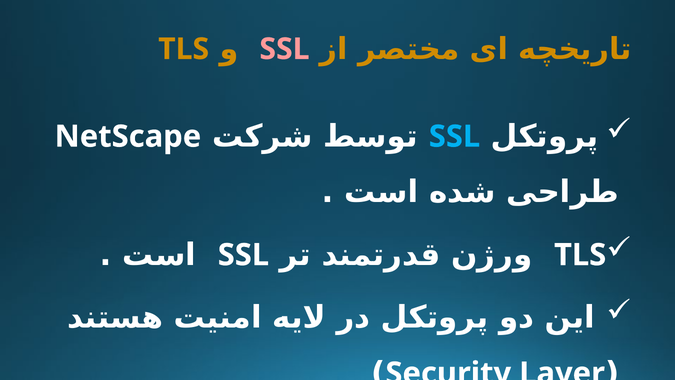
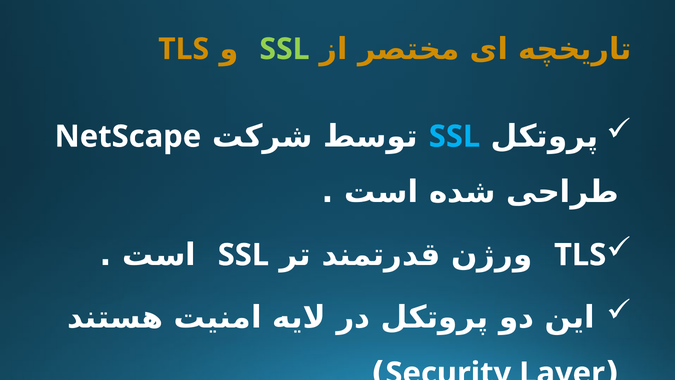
SSL at (284, 49) colour: pink -> light green
